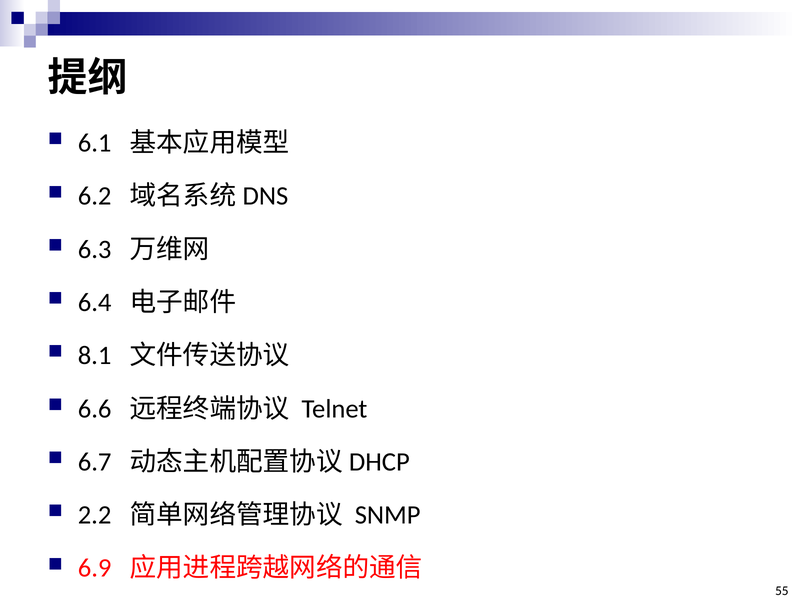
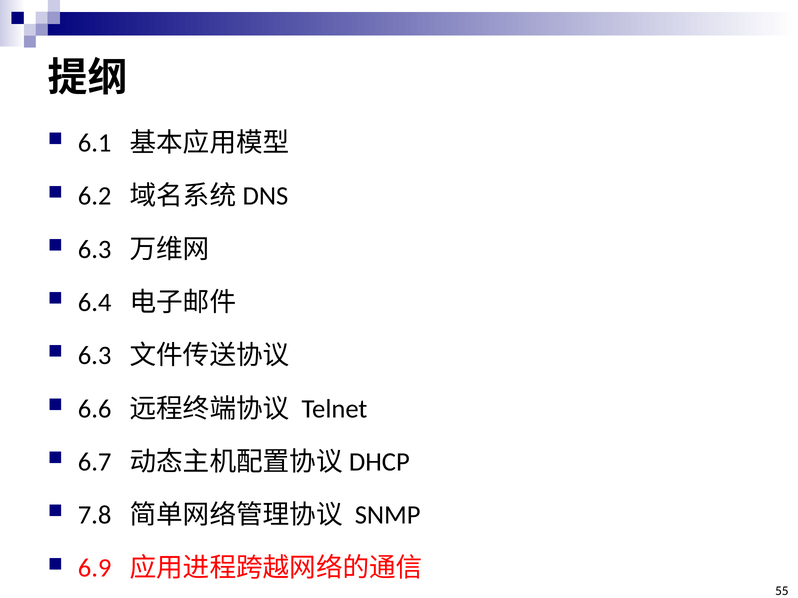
8.1 at (95, 356): 8.1 -> 6.3
2.2: 2.2 -> 7.8
